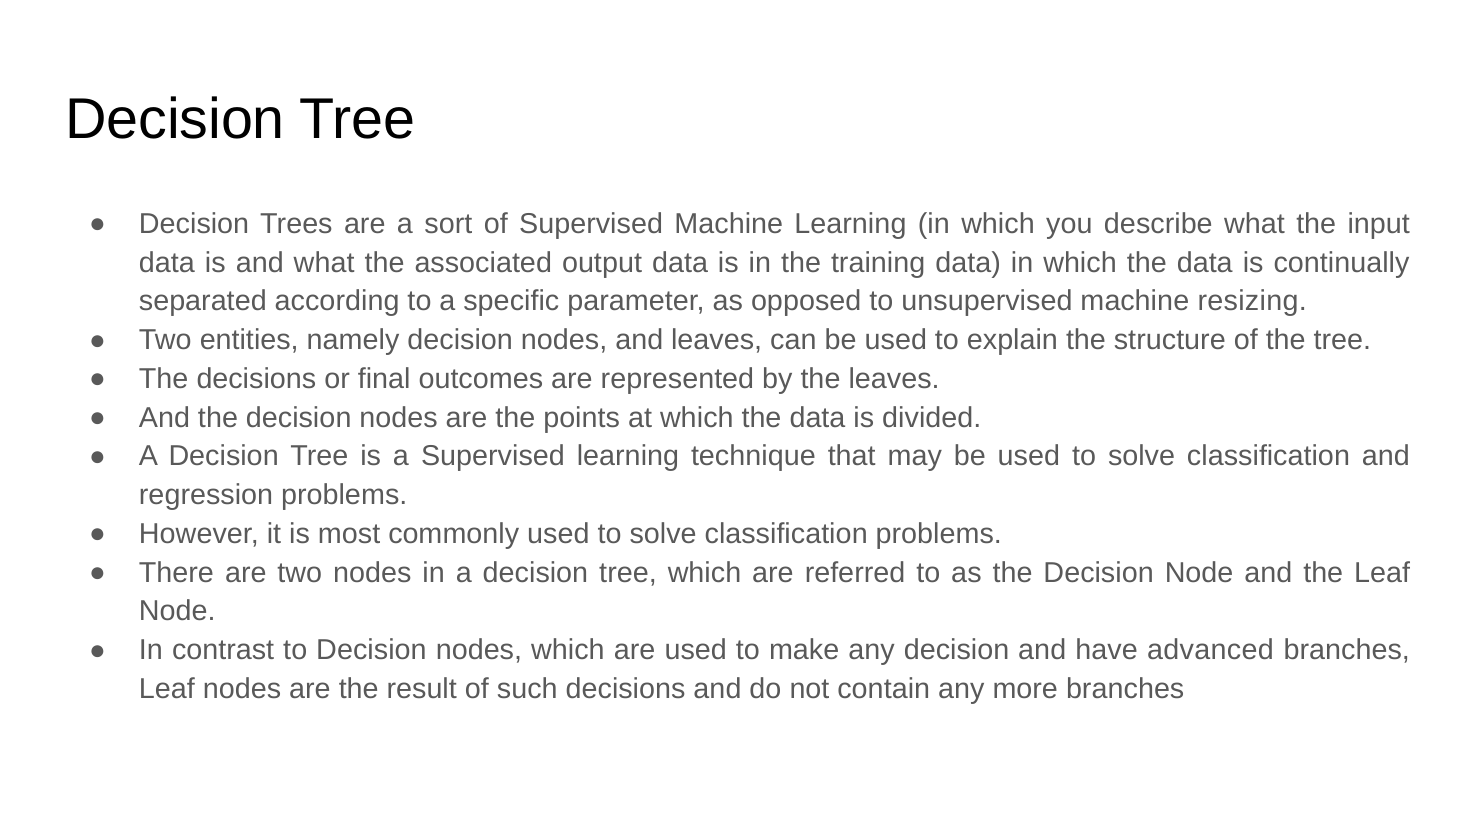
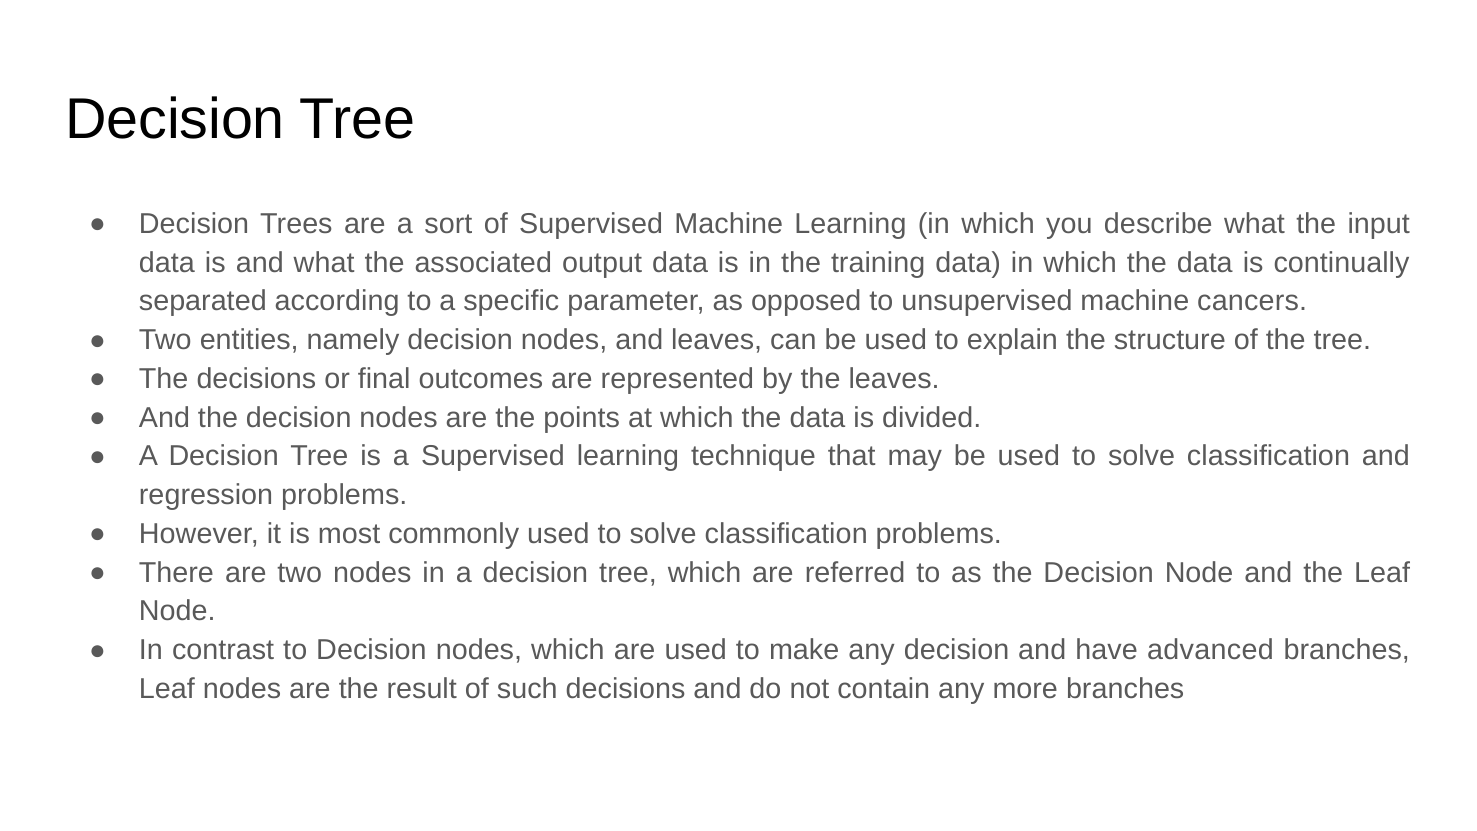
resizing: resizing -> cancers
